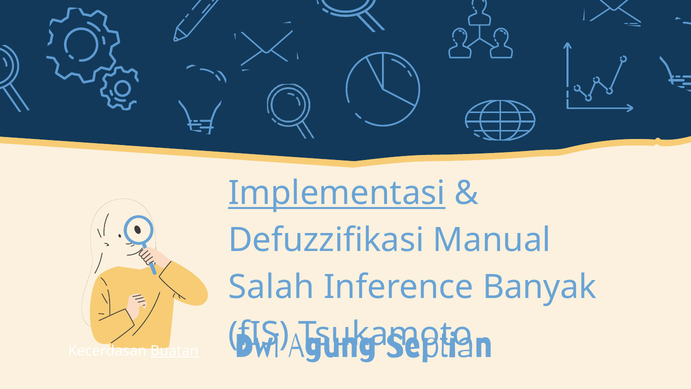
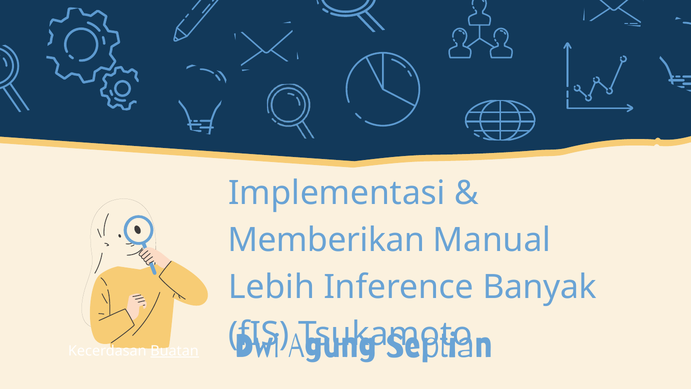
Implementasi underline: present -> none
Defuzzifikasi: Defuzzifikasi -> Memberikan
Salah: Salah -> Lebih
